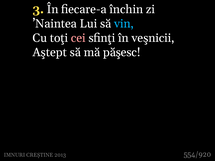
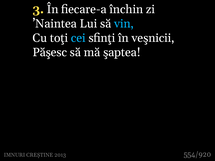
cei colour: pink -> light blue
Aştept: Aştept -> Păşesc
păşesc: păşesc -> şaptea
